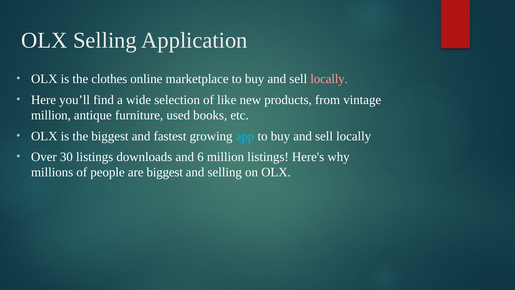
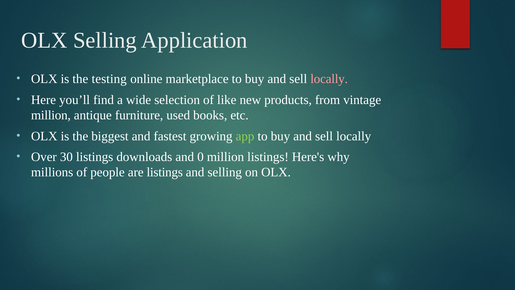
clothes: clothes -> testing
app colour: light blue -> light green
6: 6 -> 0
are biggest: biggest -> listings
